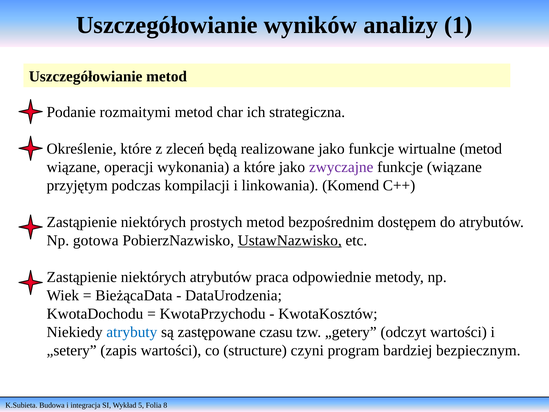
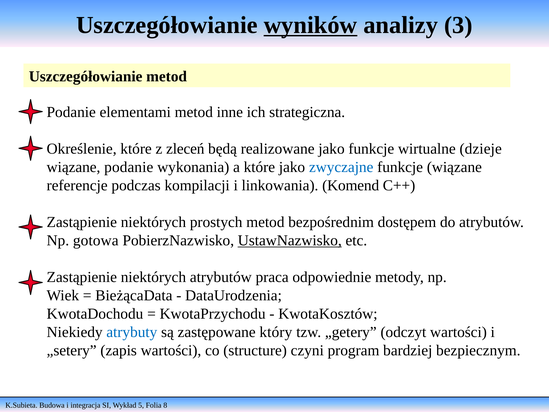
wyników underline: none -> present
1: 1 -> 3
rozmaitymi: rozmaitymi -> elementami
char: char -> inne
wirtualne metod: metod -> dzieje
wiązane operacji: operacji -> podanie
zwyczajne colour: purple -> blue
przyjętym: przyjętym -> referencje
czasu: czasu -> który
